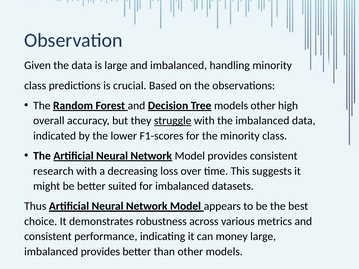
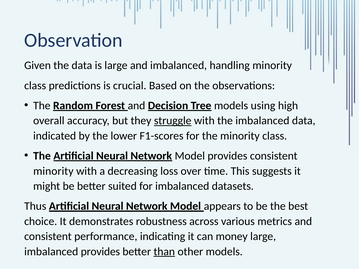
models other: other -> using
research at (53, 171): research -> minority
than underline: none -> present
